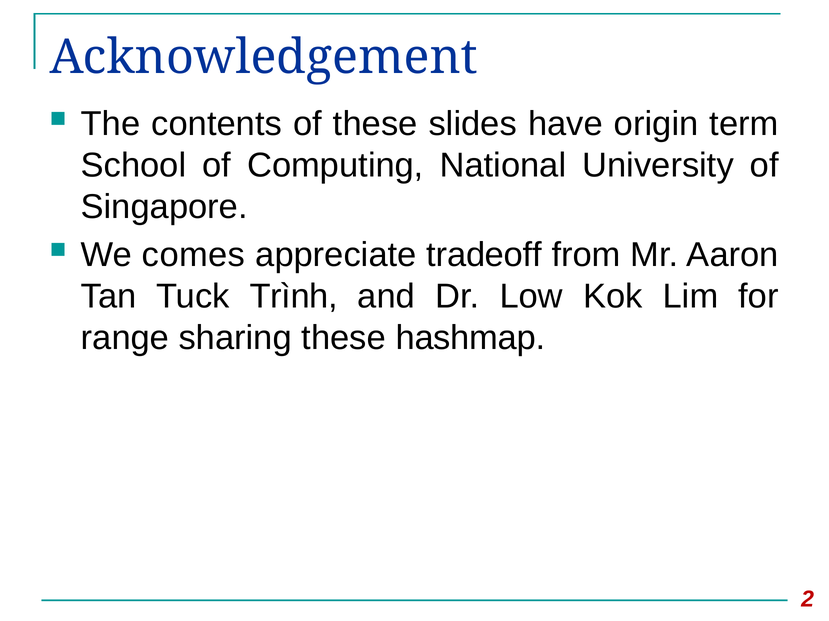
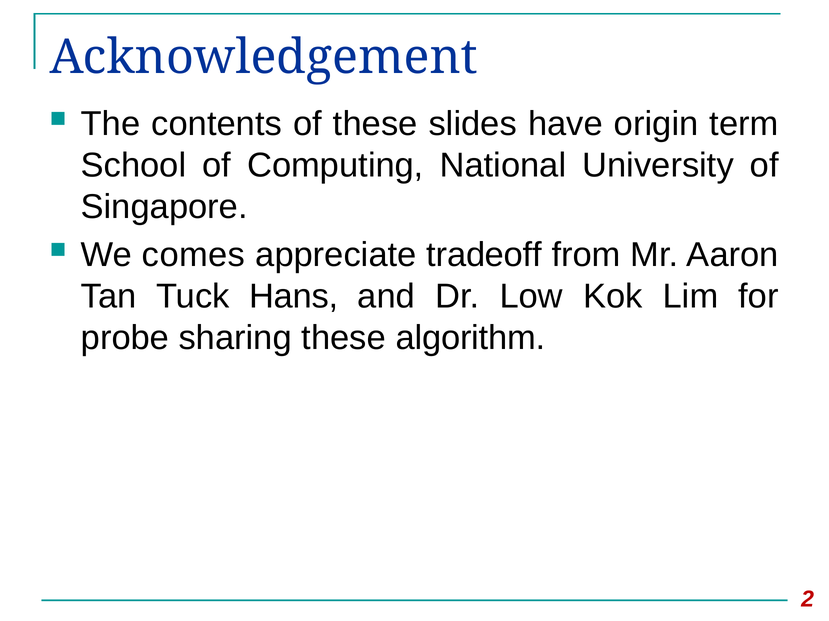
Trình: Trình -> Hans
range: range -> probe
hashmap: hashmap -> algorithm
